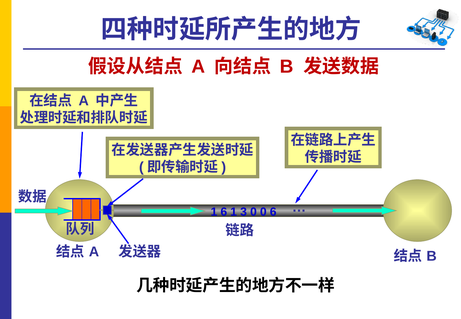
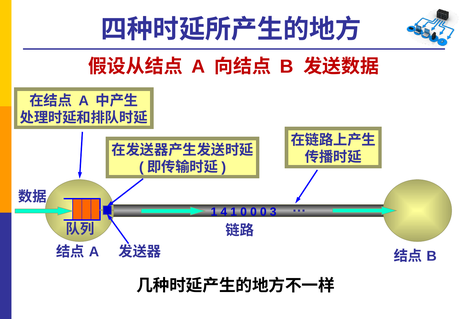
1 6: 6 -> 4
1 3: 3 -> 0
0 6: 6 -> 3
